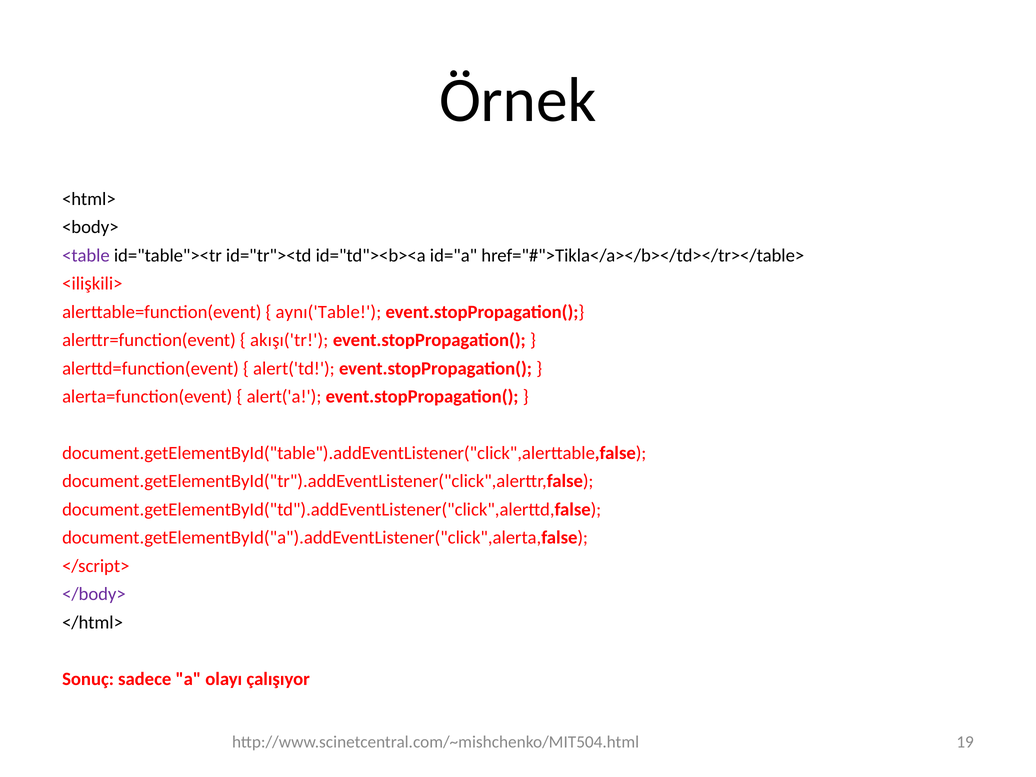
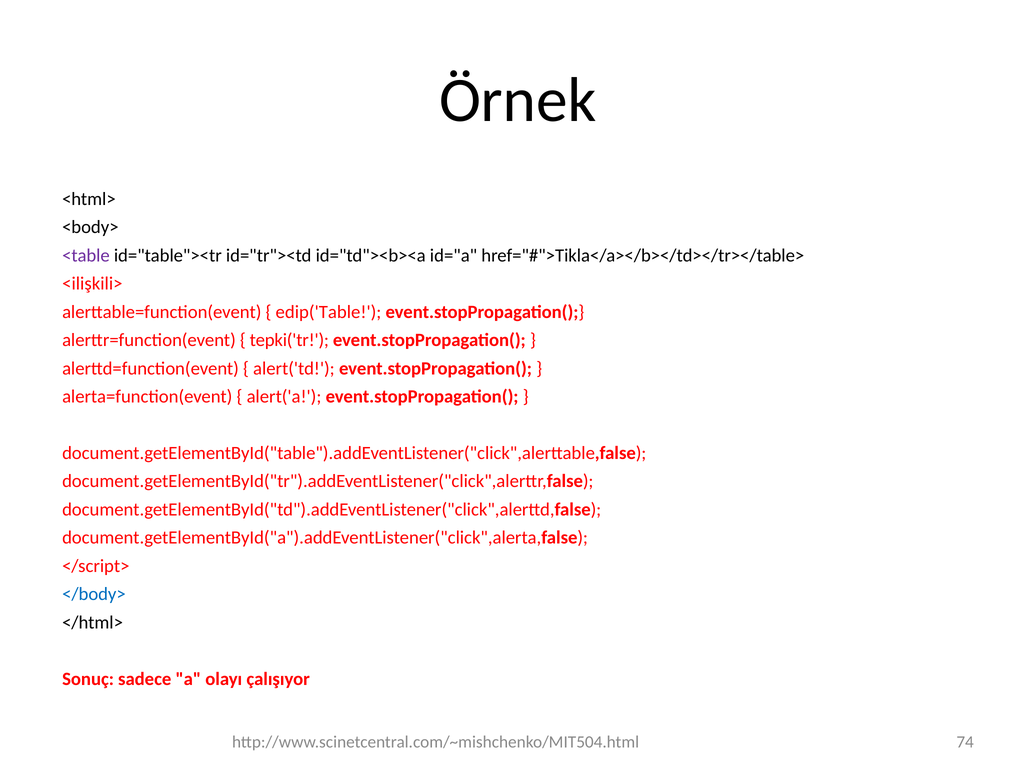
aynı('Table: aynı('Table -> edip('Table
akışı('tr: akışı('tr -> tepki('tr
</body> colour: purple -> blue
19: 19 -> 74
